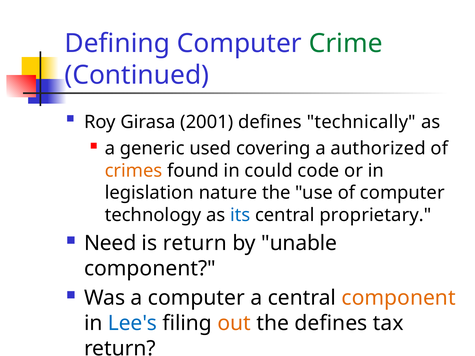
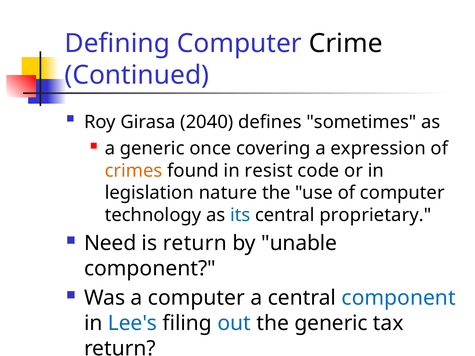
Crime colour: green -> black
2001: 2001 -> 2040
technically: technically -> sometimes
used: used -> once
authorized: authorized -> expression
could: could -> resist
component at (399, 298) colour: orange -> blue
out colour: orange -> blue
the defines: defines -> generic
